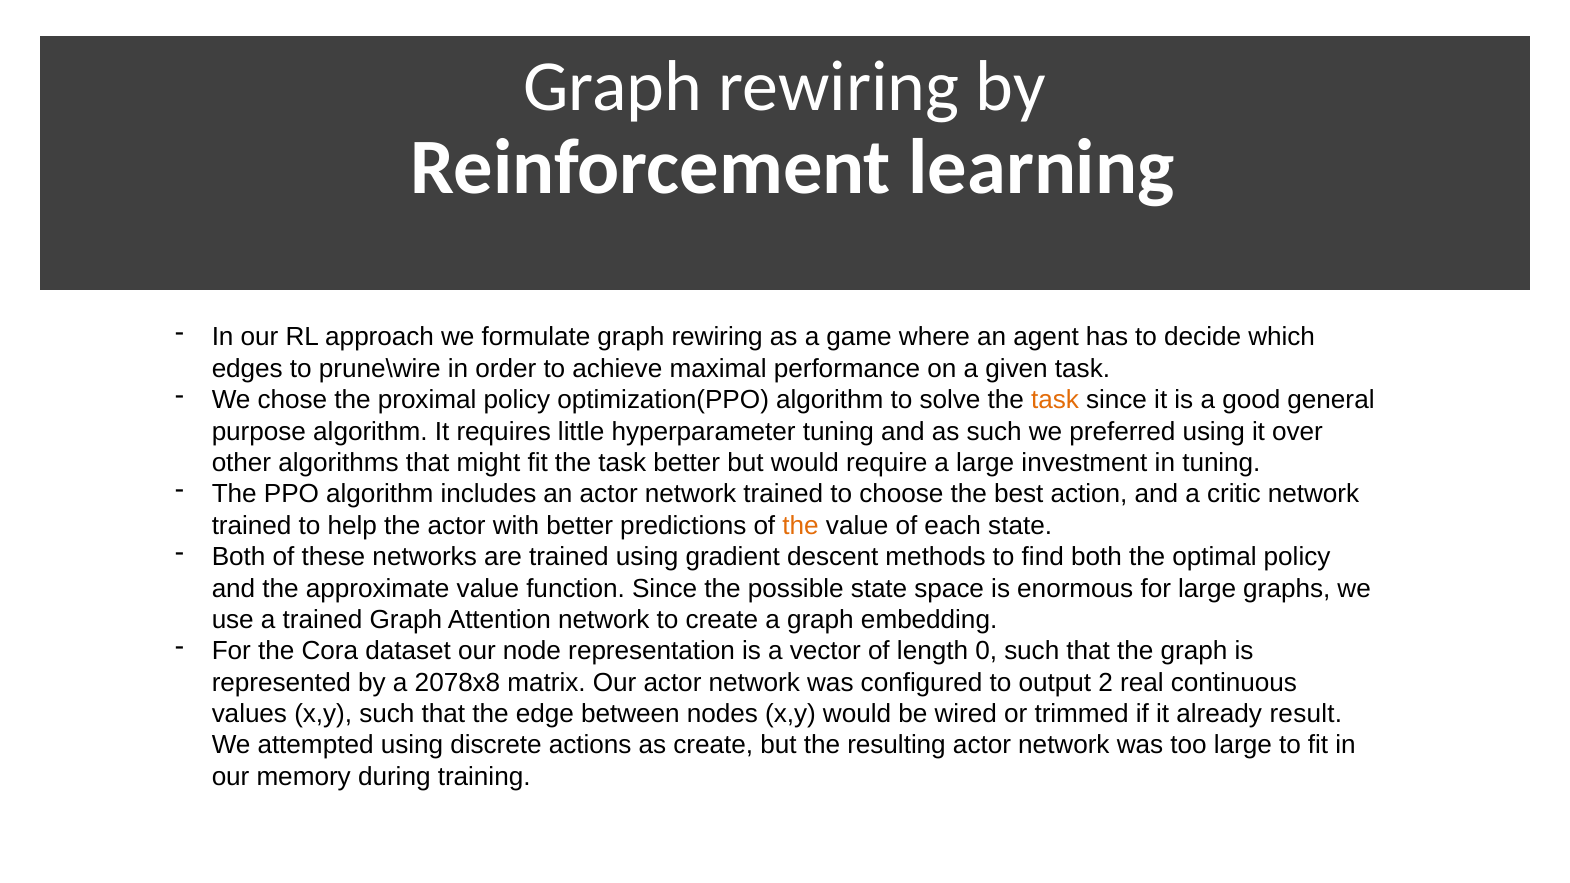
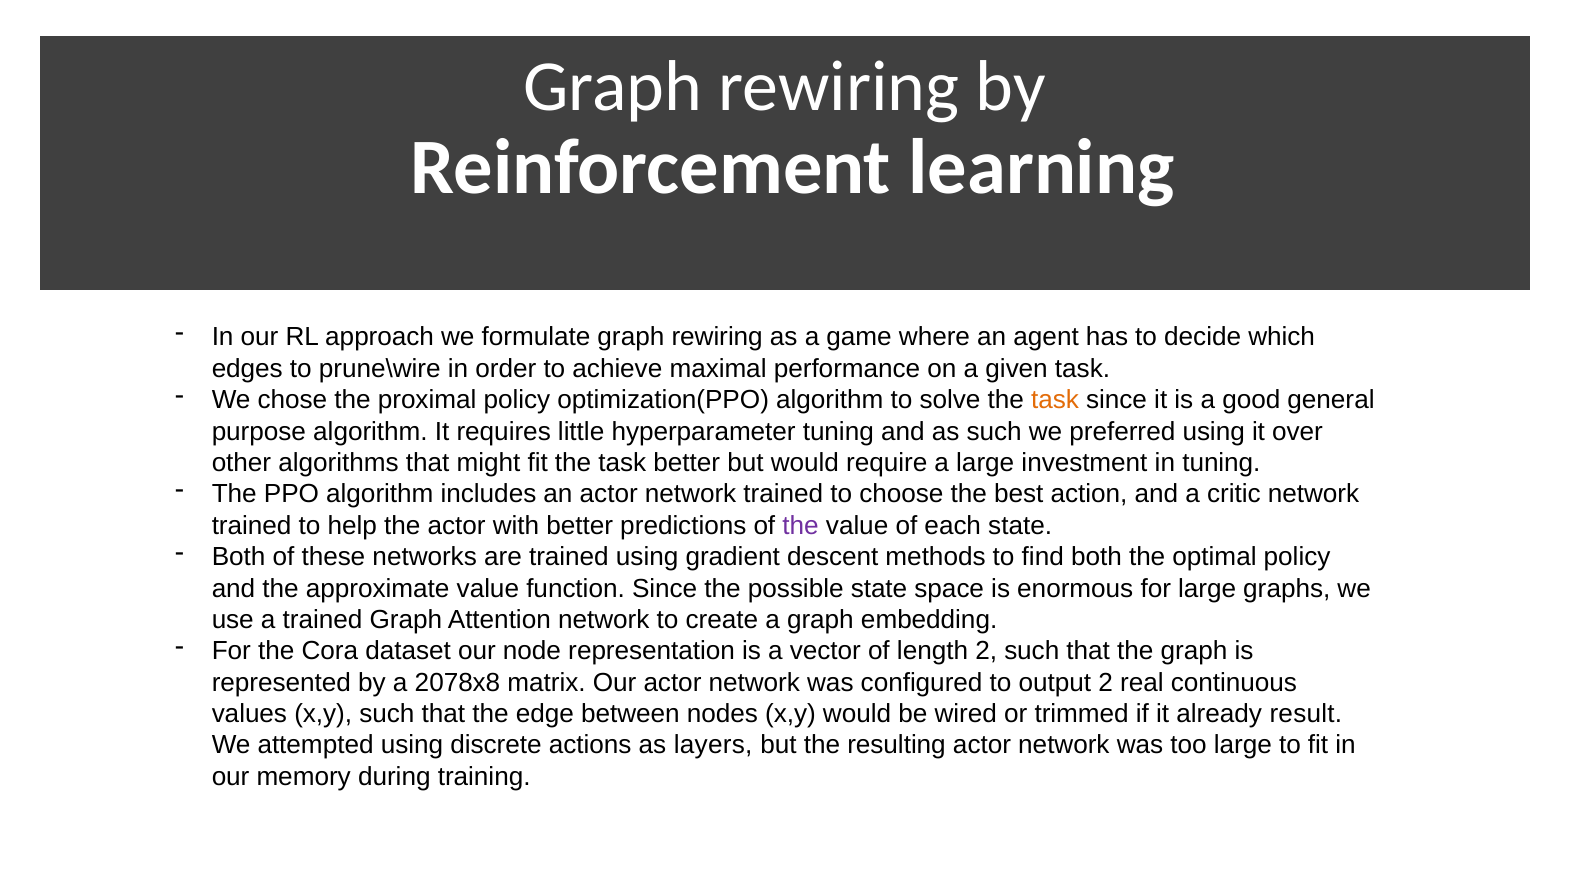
the at (801, 526) colour: orange -> purple
length 0: 0 -> 2
as create: create -> layers
